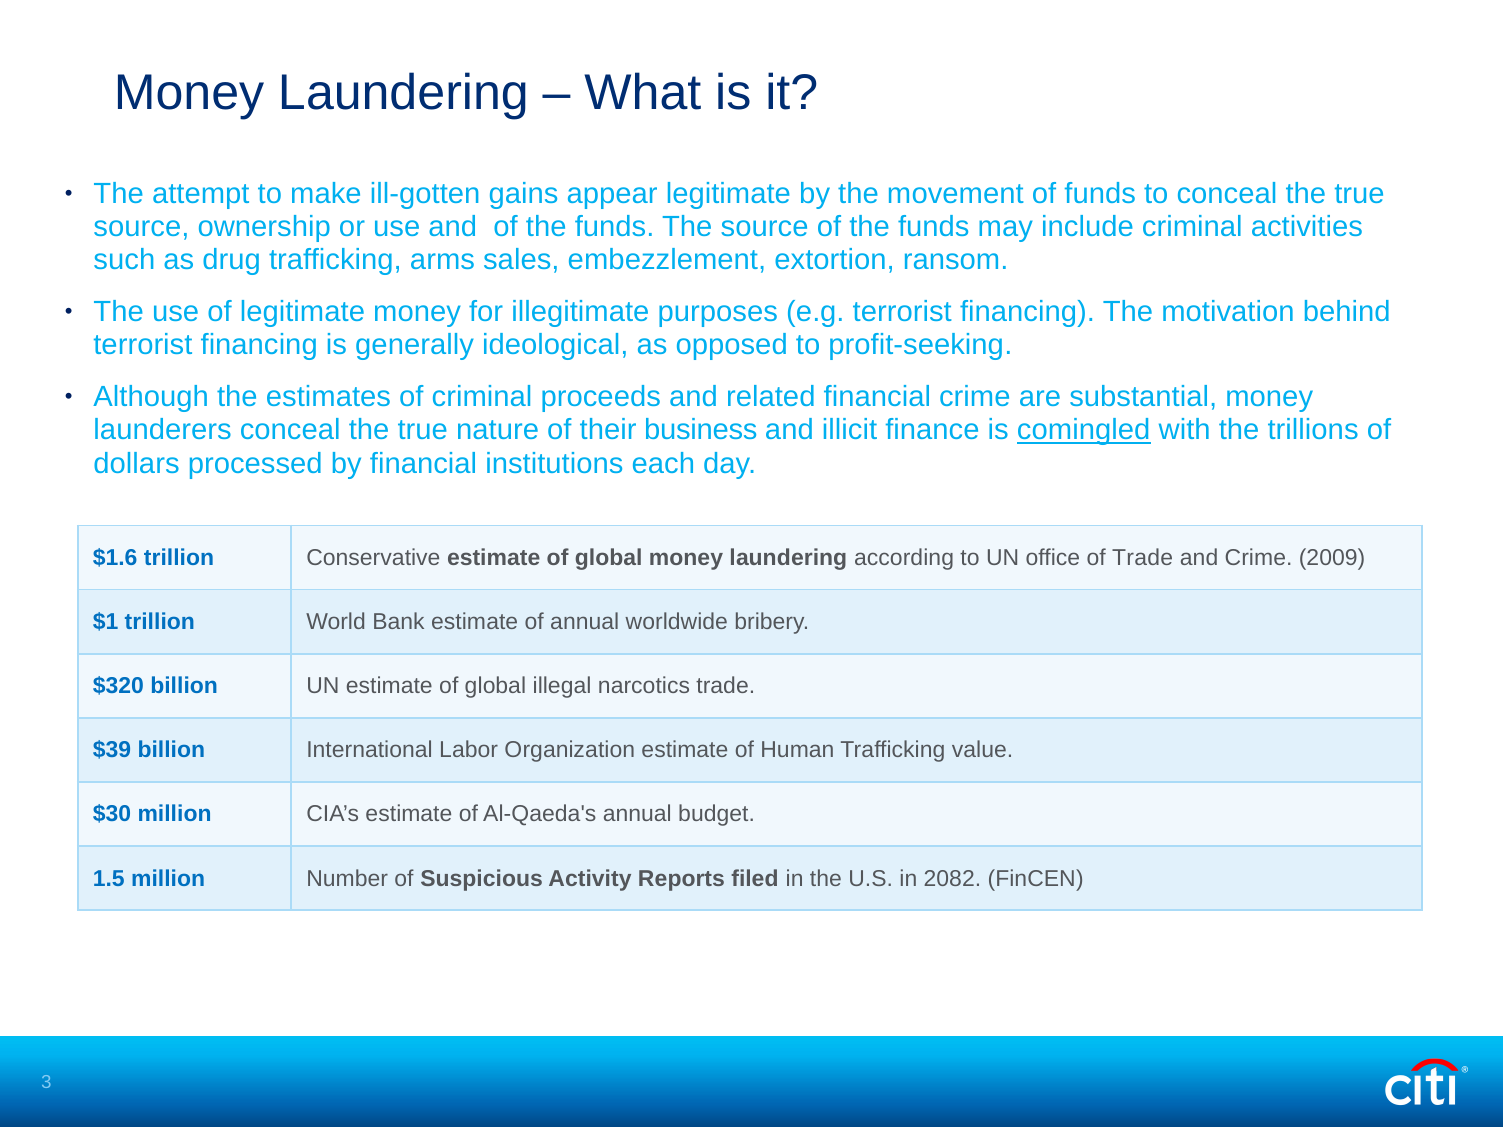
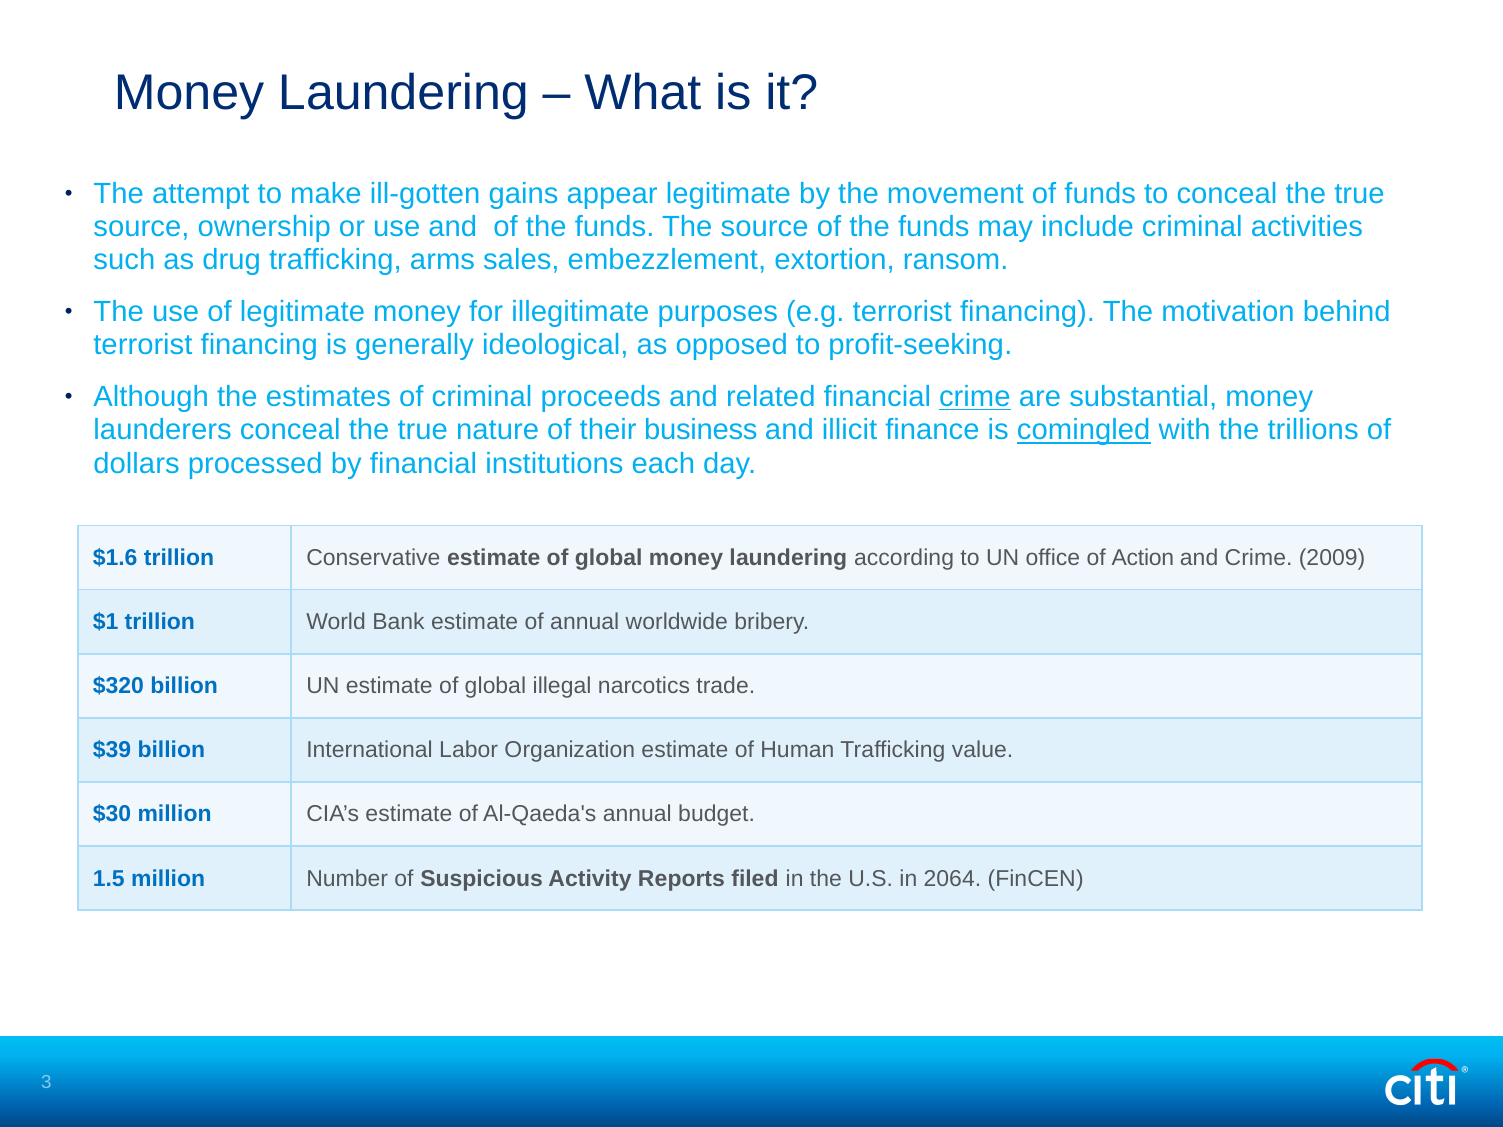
crime at (975, 397) underline: none -> present
of Trade: Trade -> Action
2082: 2082 -> 2064
